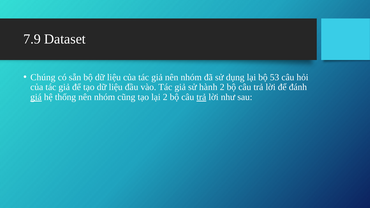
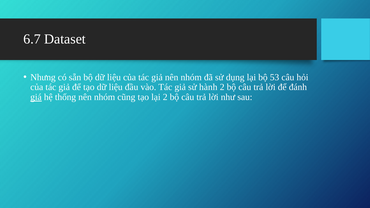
7.9: 7.9 -> 6.7
Chúng: Chúng -> Nhưng
trả at (201, 97) underline: present -> none
